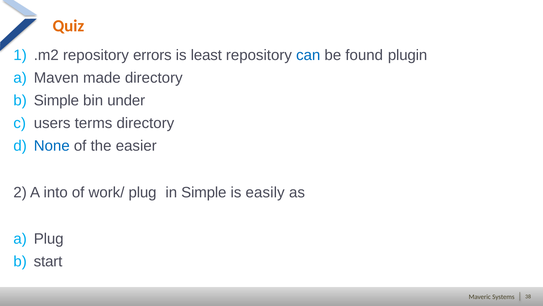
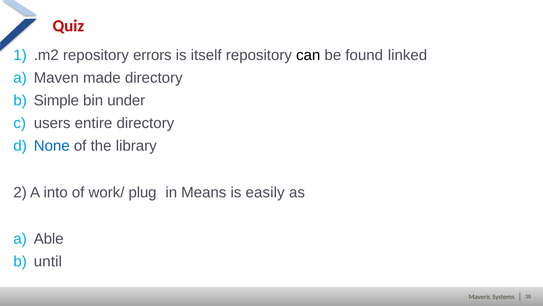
Quiz colour: orange -> red
least: least -> itself
can colour: blue -> black
plugin: plugin -> linked
terms: terms -> entire
easier: easier -> library
in Simple: Simple -> Means
a Plug: Plug -> Able
start: start -> until
